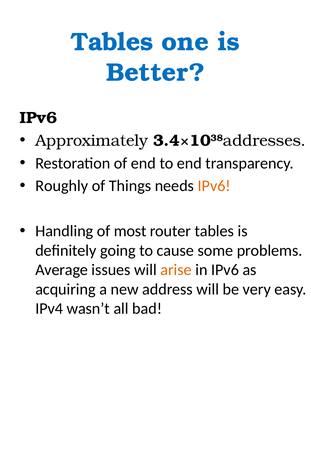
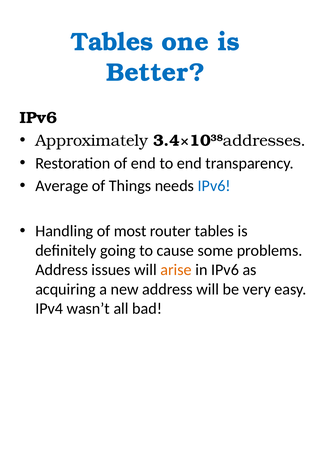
Roughly: Roughly -> Average
IPv6 at (214, 185) colour: orange -> blue
Average at (62, 269): Average -> Address
